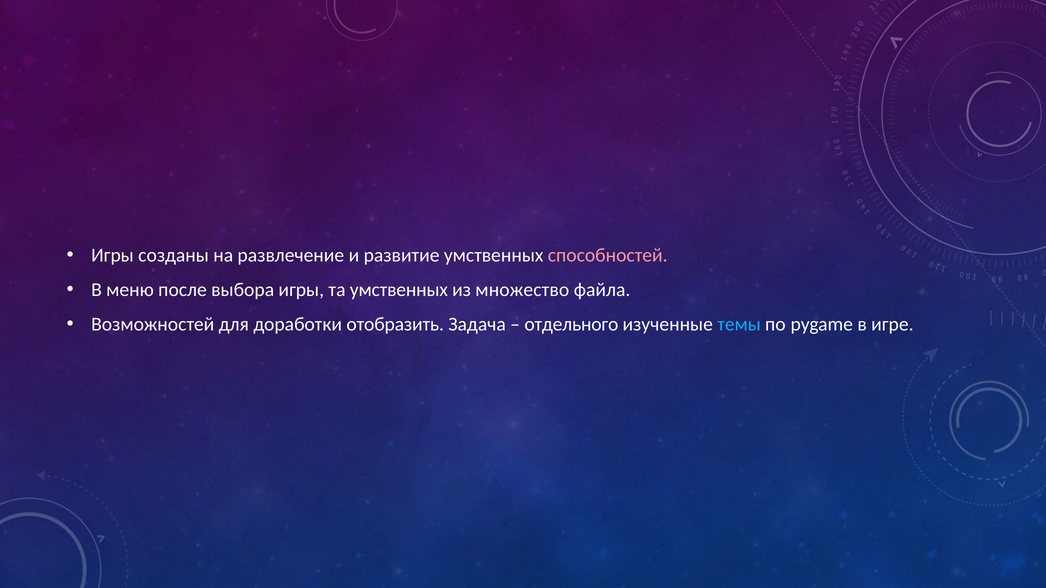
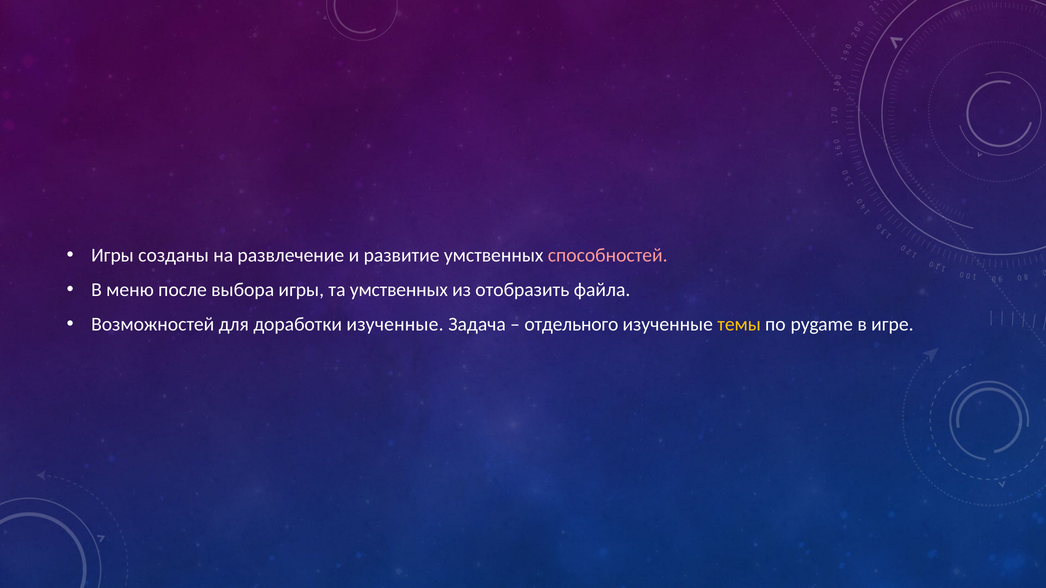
множество: множество -> отобразить
доработки отобразить: отобразить -> изученные
темы colour: light blue -> yellow
